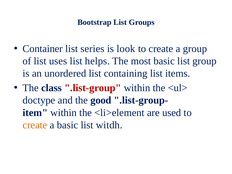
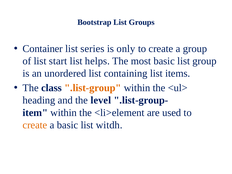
look: look -> only
uses: uses -> start
.list-group colour: red -> orange
doctype: doctype -> heading
good: good -> level
